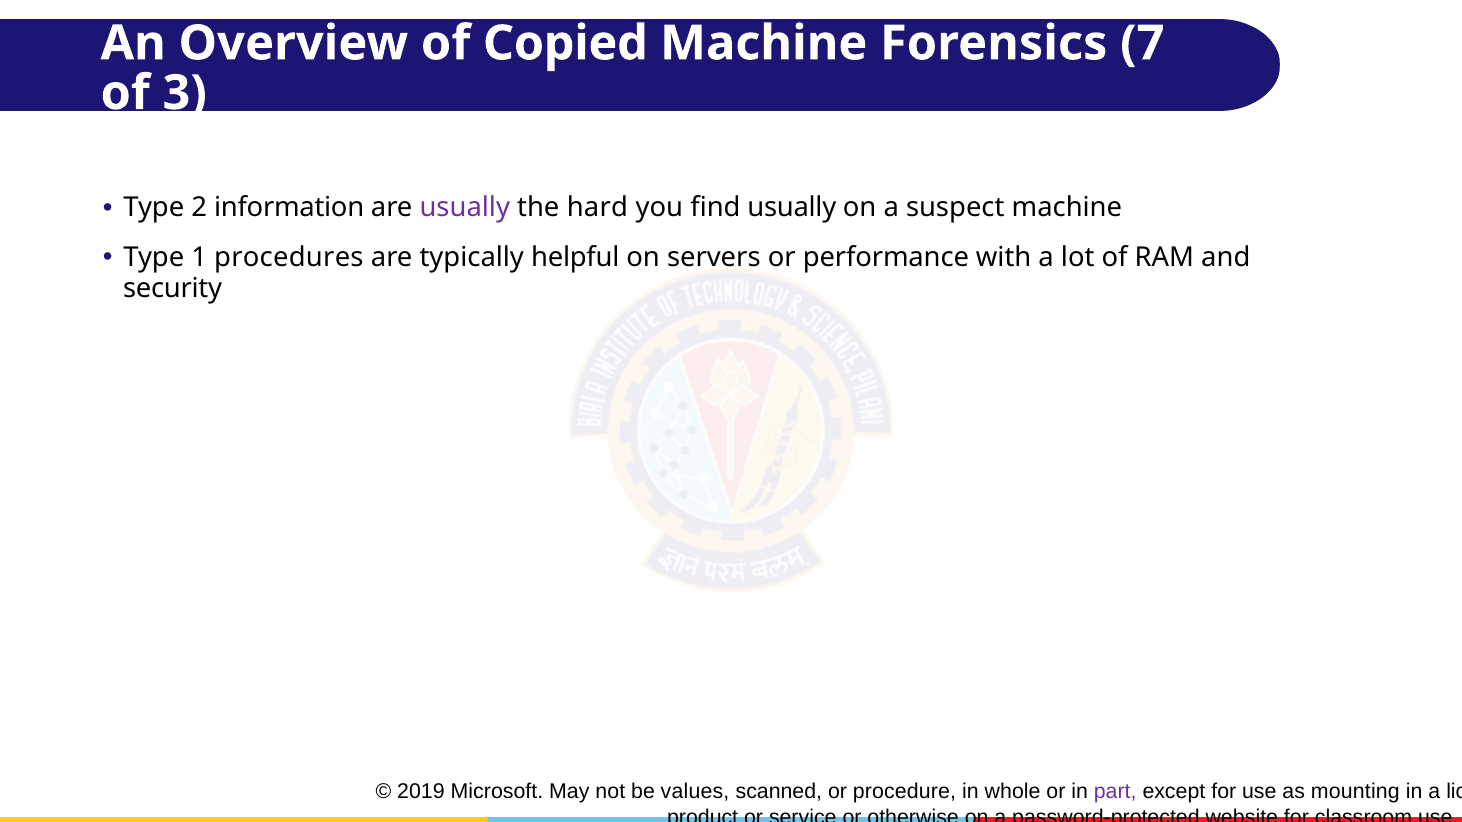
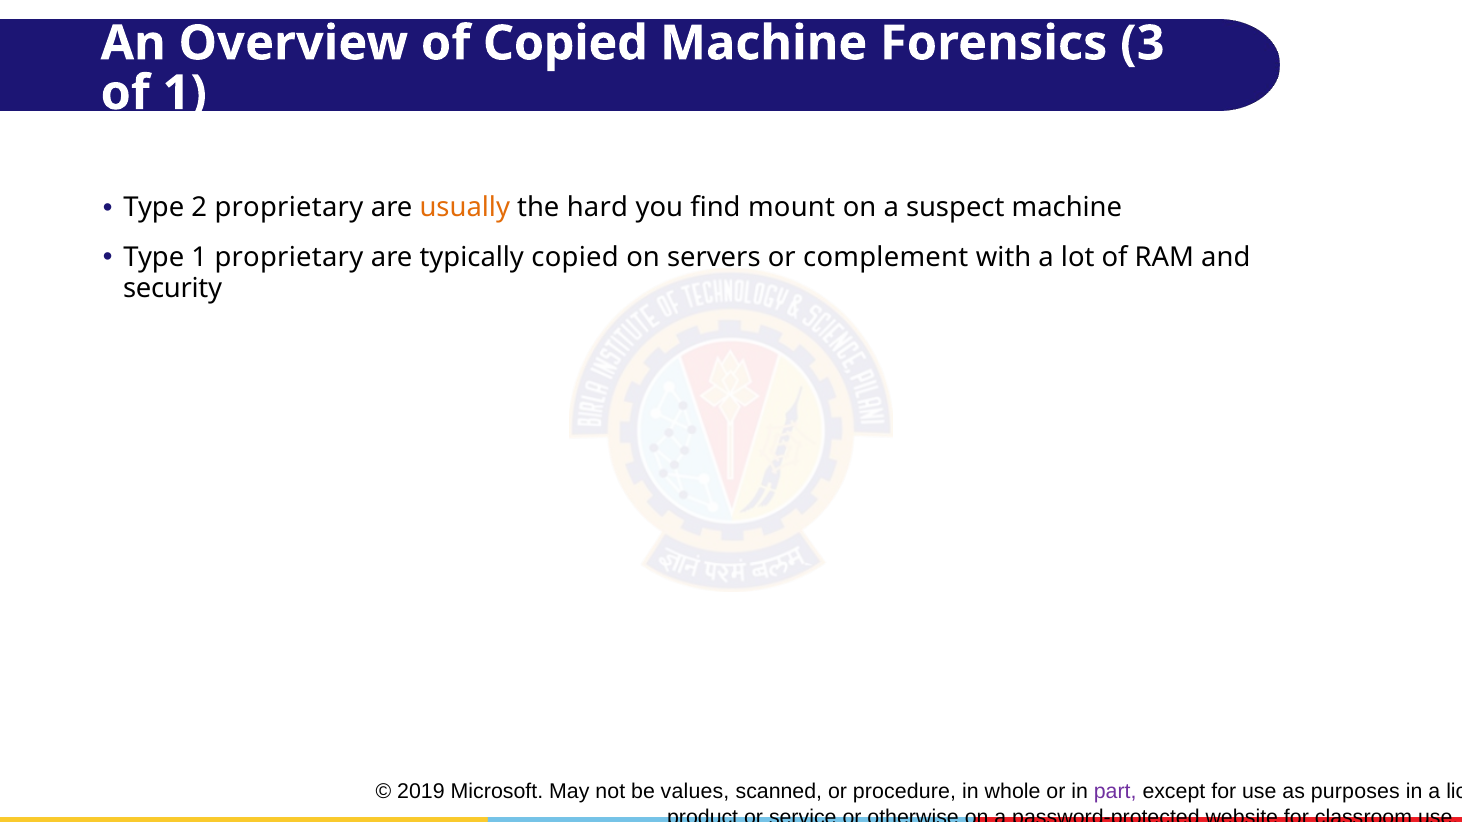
7: 7 -> 3
of 3: 3 -> 1
2 information: information -> proprietary
usually at (465, 208) colour: purple -> orange
find usually: usually -> mount
1 procedures: procedures -> proprietary
typically helpful: helpful -> copied
performance: performance -> complement
mounting: mounting -> purposes
